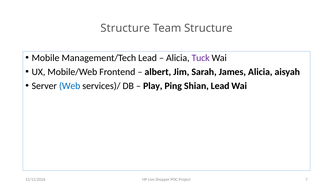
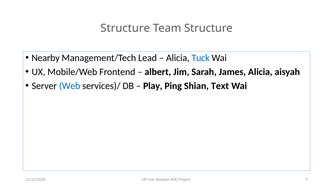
Mobile: Mobile -> Nearby
Tuck colour: purple -> blue
Shian Lead: Lead -> Text
